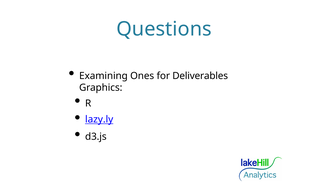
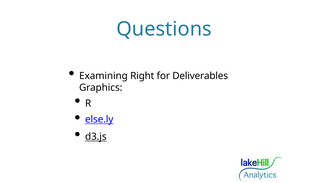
Ones: Ones -> Right
lazy.ly: lazy.ly -> else.ly
d3.js underline: none -> present
